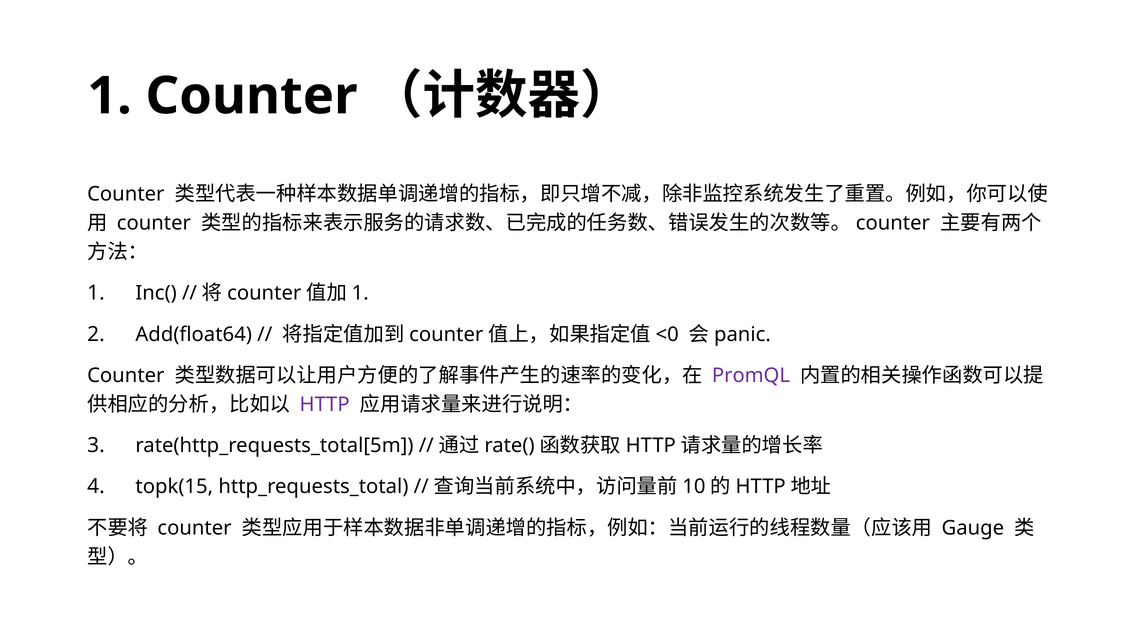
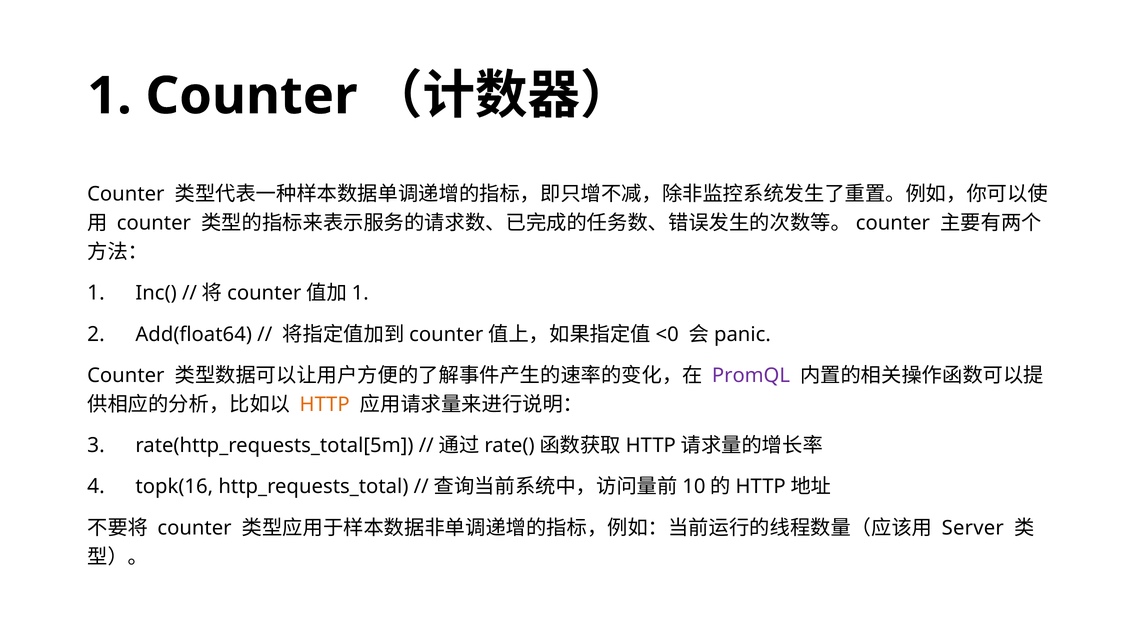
HTTP colour: purple -> orange
topk(15: topk(15 -> topk(16
Gauge: Gauge -> Server
